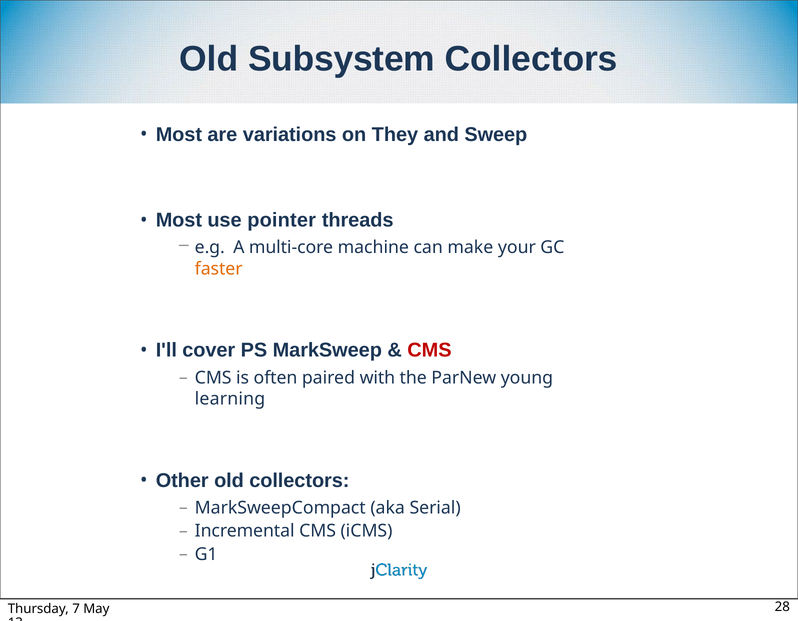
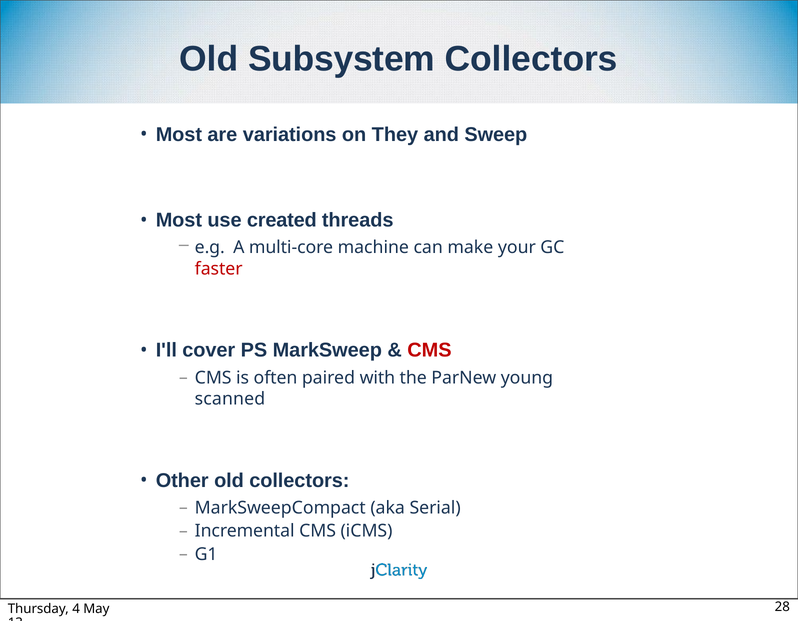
pointer: pointer -> created
faster colour: orange -> red
learning: learning -> scanned
7: 7 -> 4
